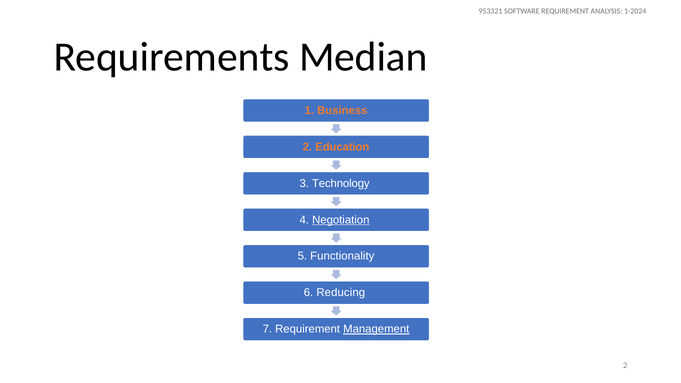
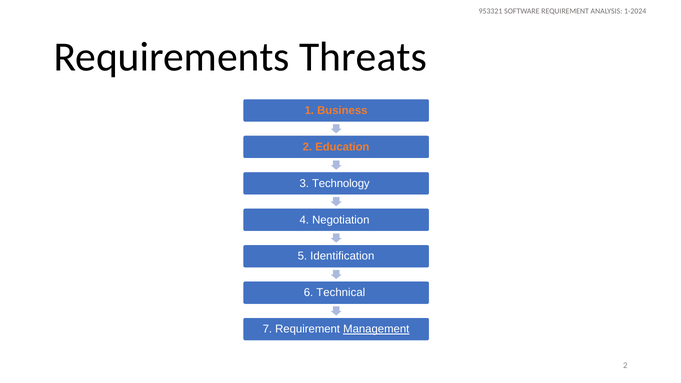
Median: Median -> Threats
Negotiation underline: present -> none
Functionality: Functionality -> Identification
Reducing: Reducing -> Technical
